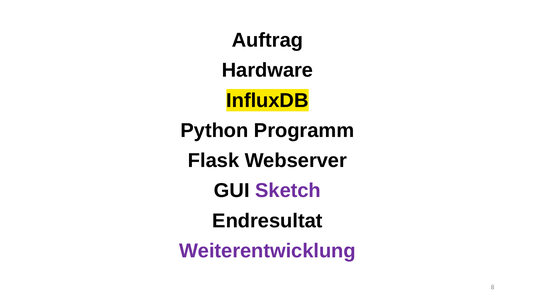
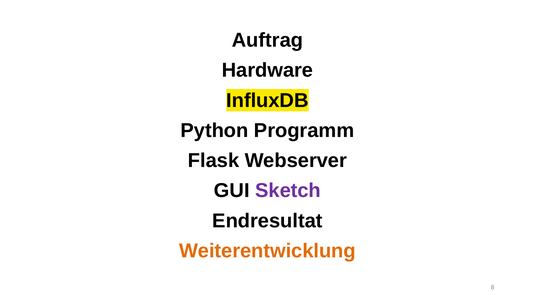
Weiterentwicklung colour: purple -> orange
